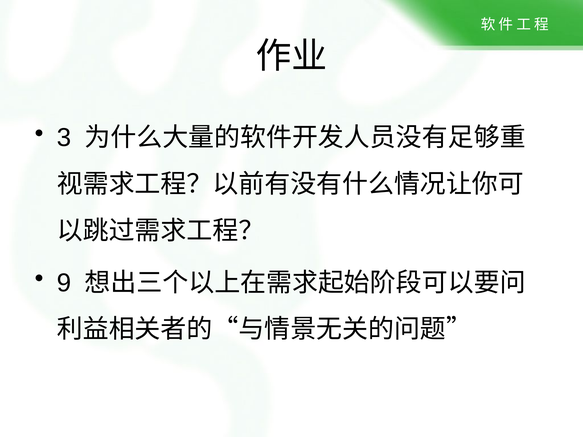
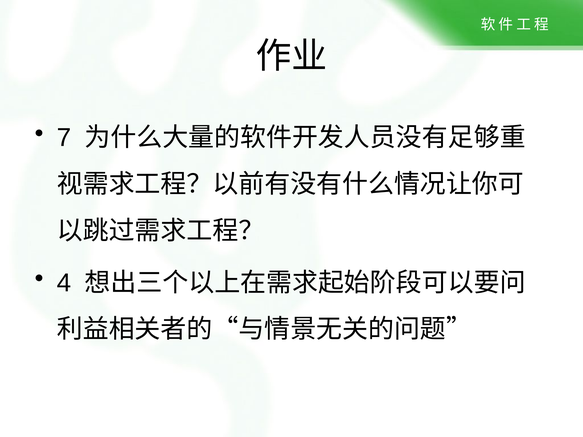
3: 3 -> 7
9: 9 -> 4
